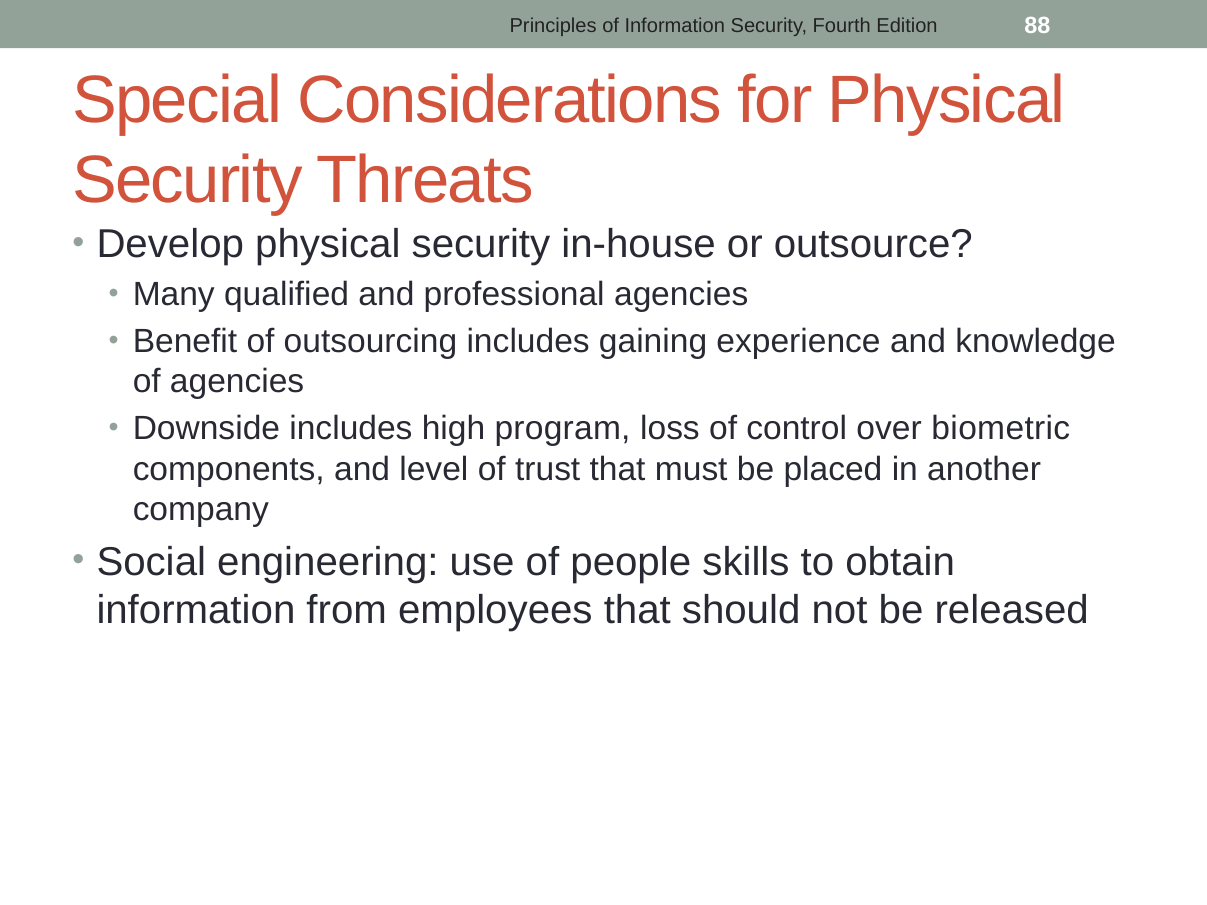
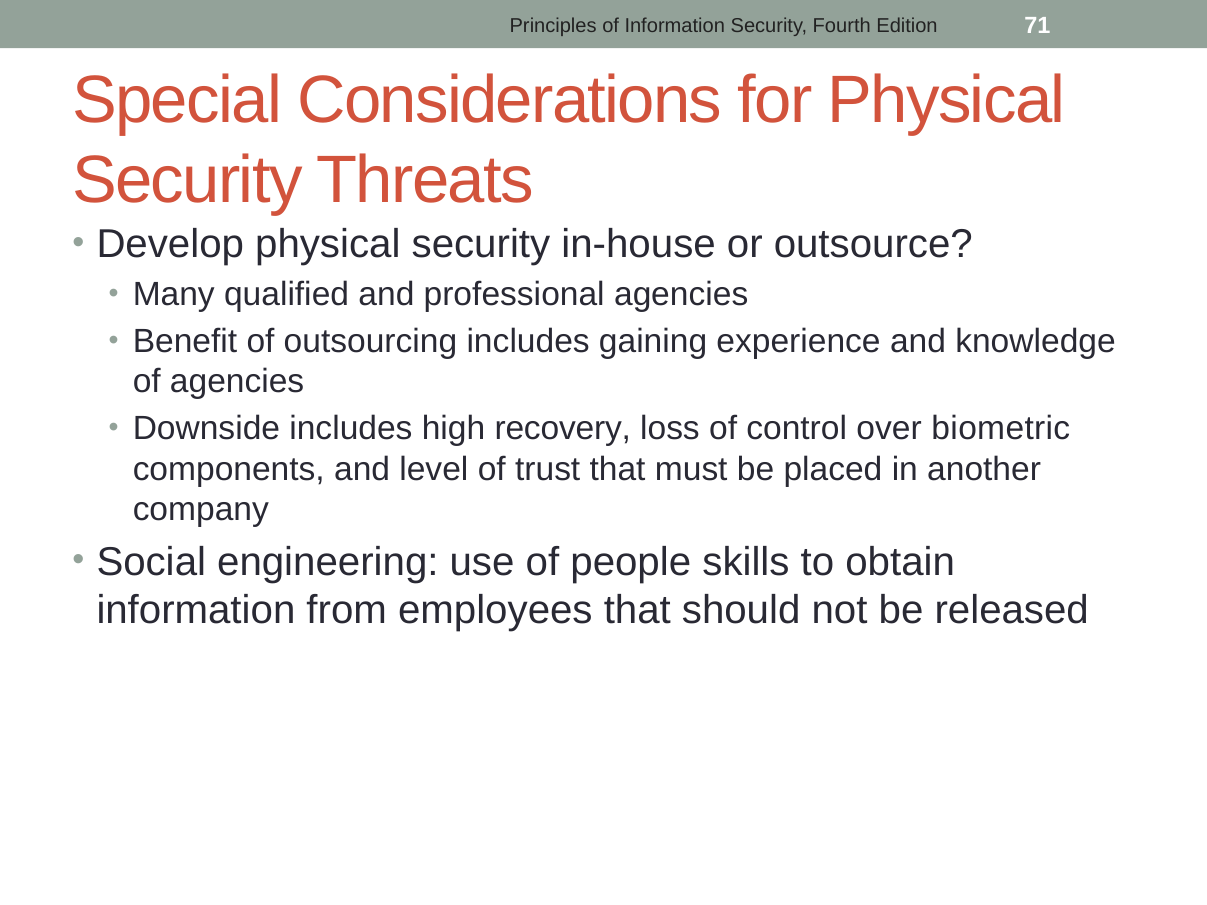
88: 88 -> 71
program: program -> recovery
